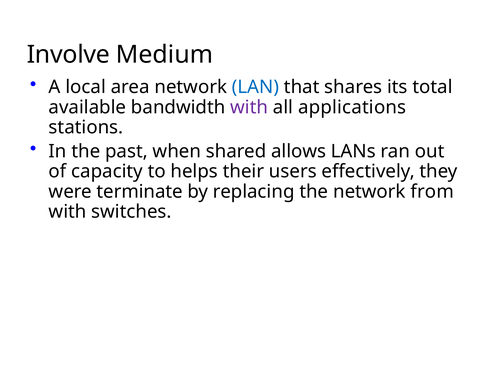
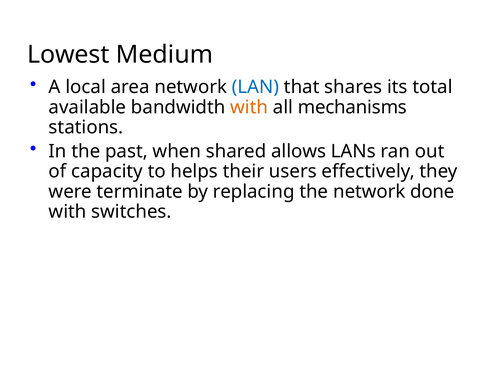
Involve: Involve -> Lowest
with at (249, 107) colour: purple -> orange
applications: applications -> mechanisms
from: from -> done
